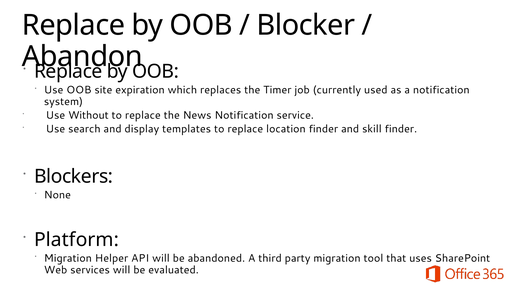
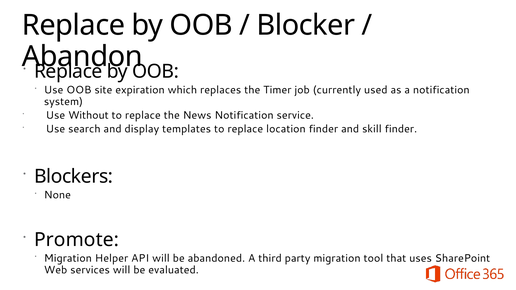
Platform: Platform -> Promote
